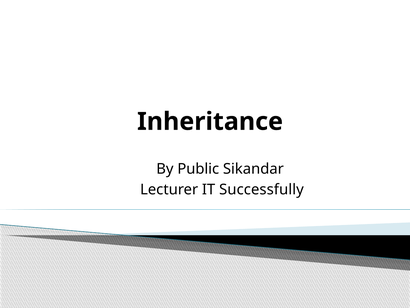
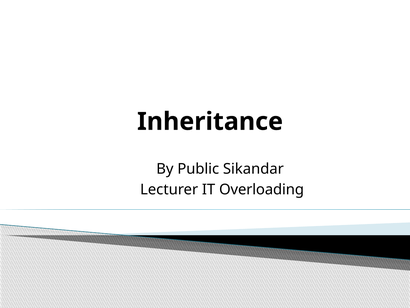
Successfully: Successfully -> Overloading
